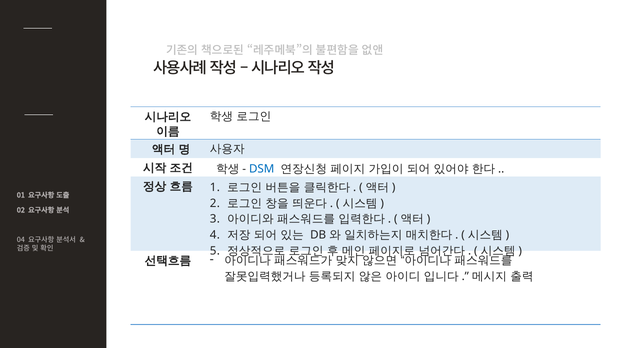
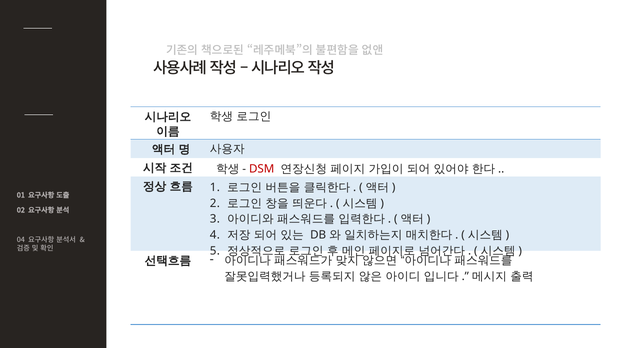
DSM colour: blue -> red
